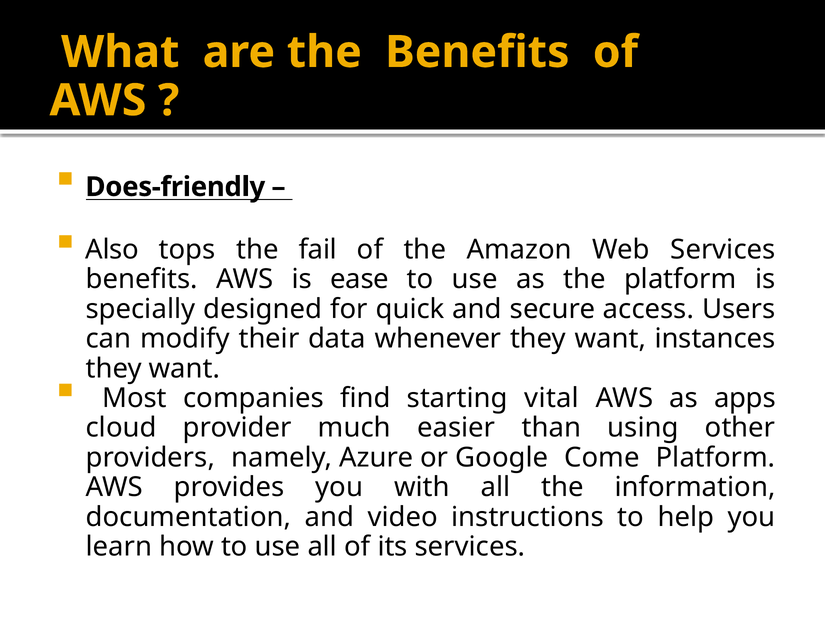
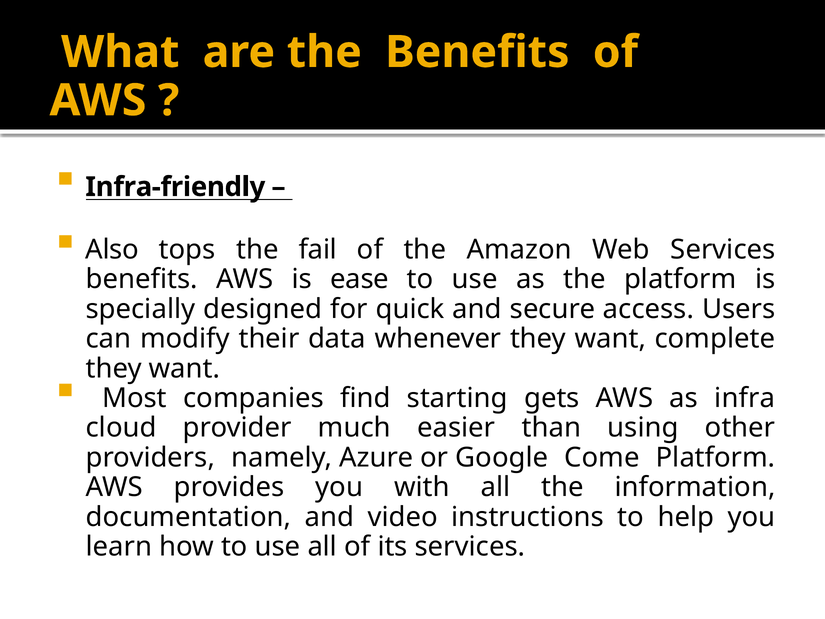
Does-friendly: Does-friendly -> Infra-friendly
instances: instances -> complete
vital: vital -> gets
apps: apps -> infra
